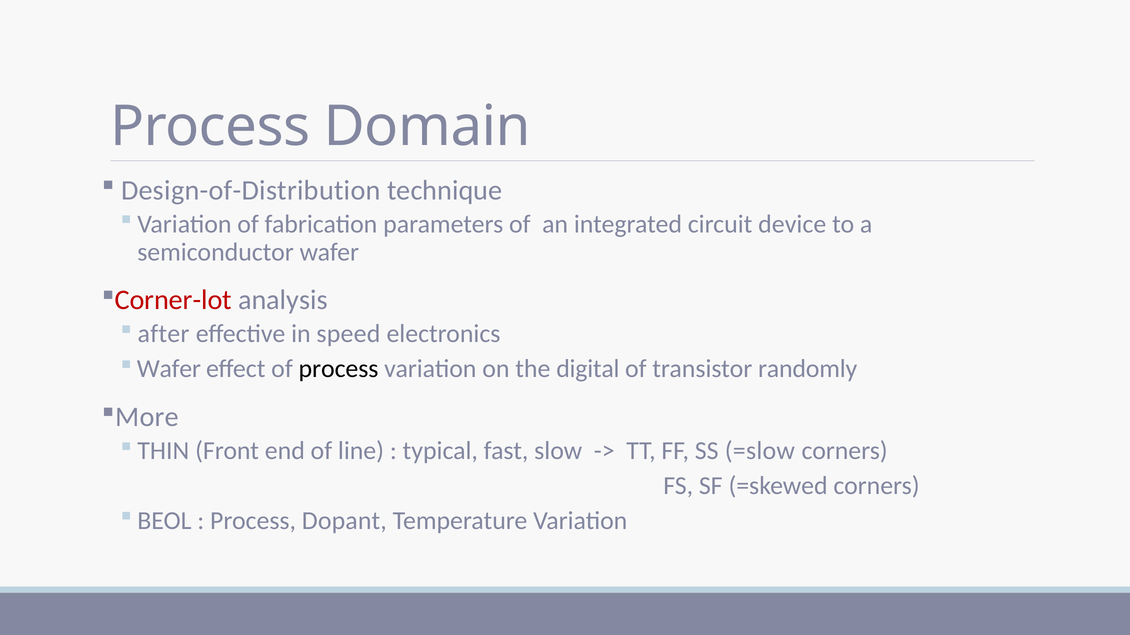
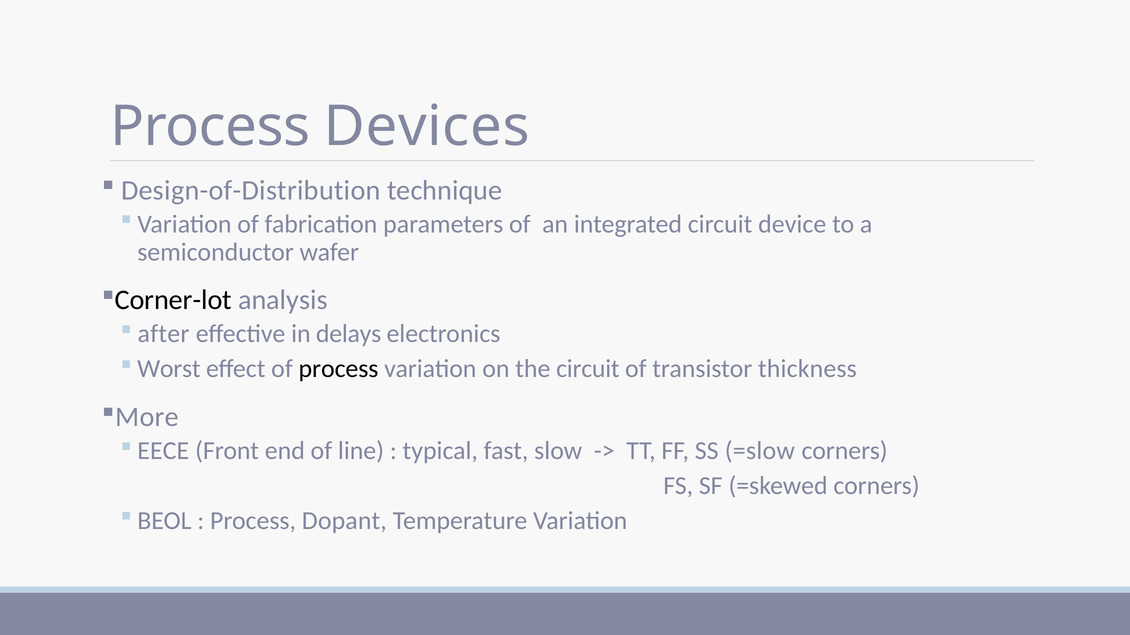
Domain: Domain -> Devices
Corner-lot colour: red -> black
speed: speed -> delays
Wafer at (169, 369): Wafer -> Worst
the digital: digital -> circuit
randomly: randomly -> thickness
THIN: THIN -> EECE
